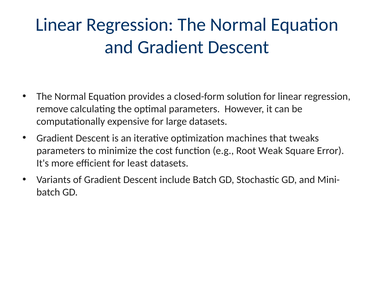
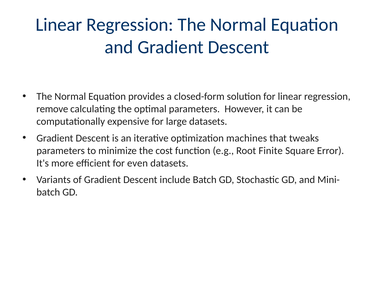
Weak: Weak -> Finite
least: least -> even
